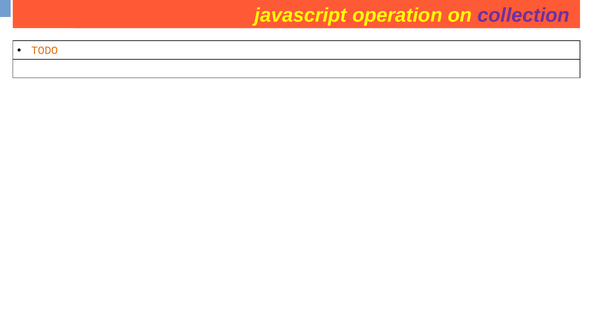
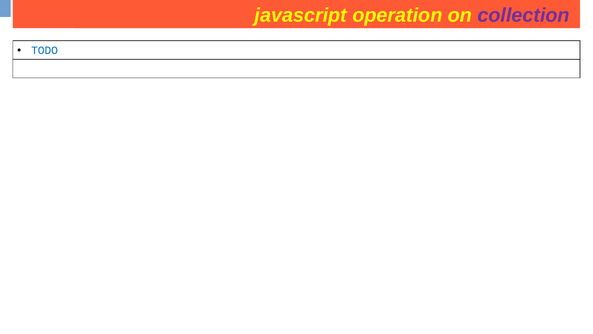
TODO colour: orange -> blue
